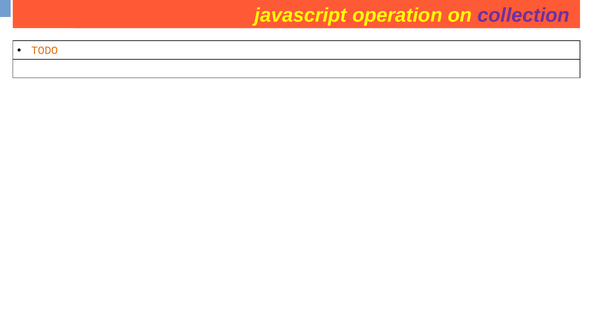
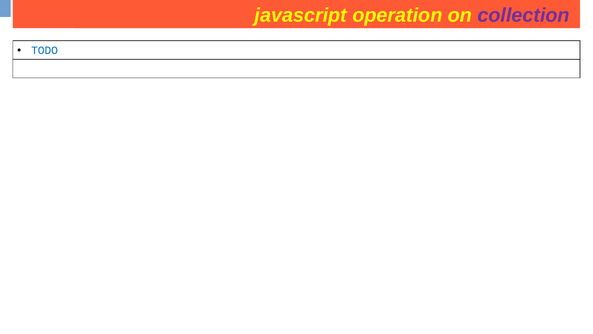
TODO colour: orange -> blue
